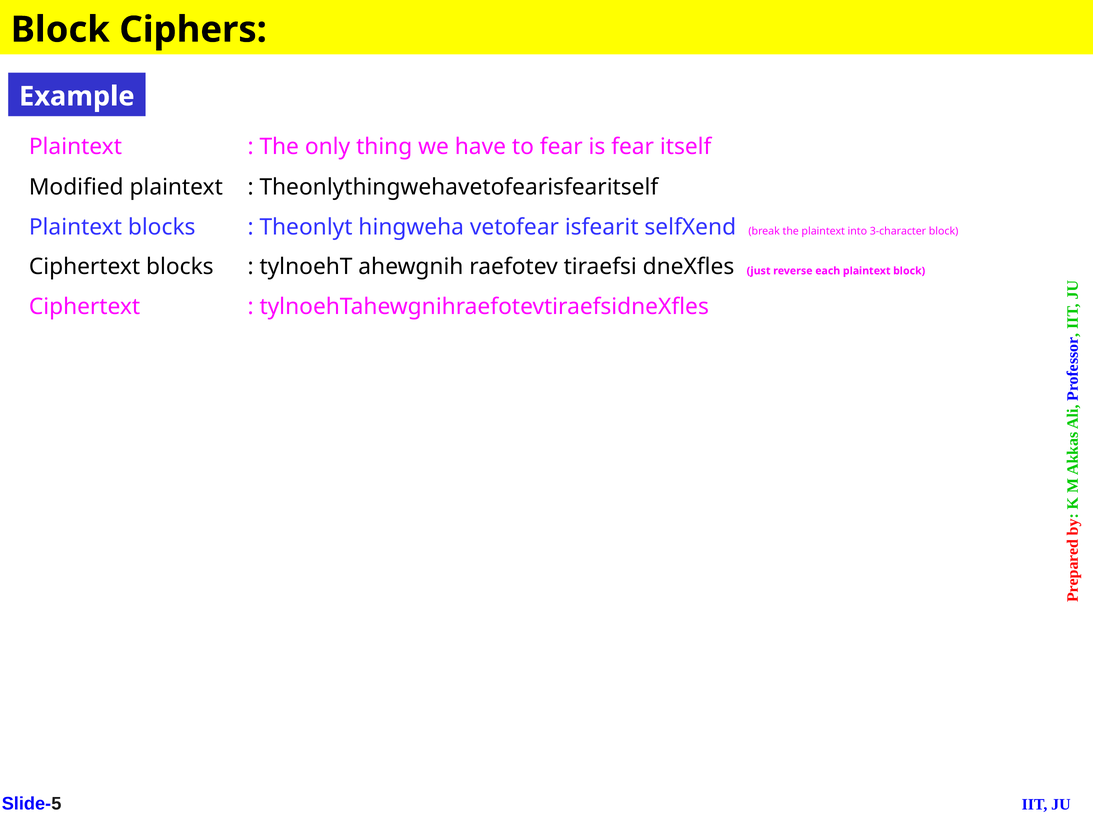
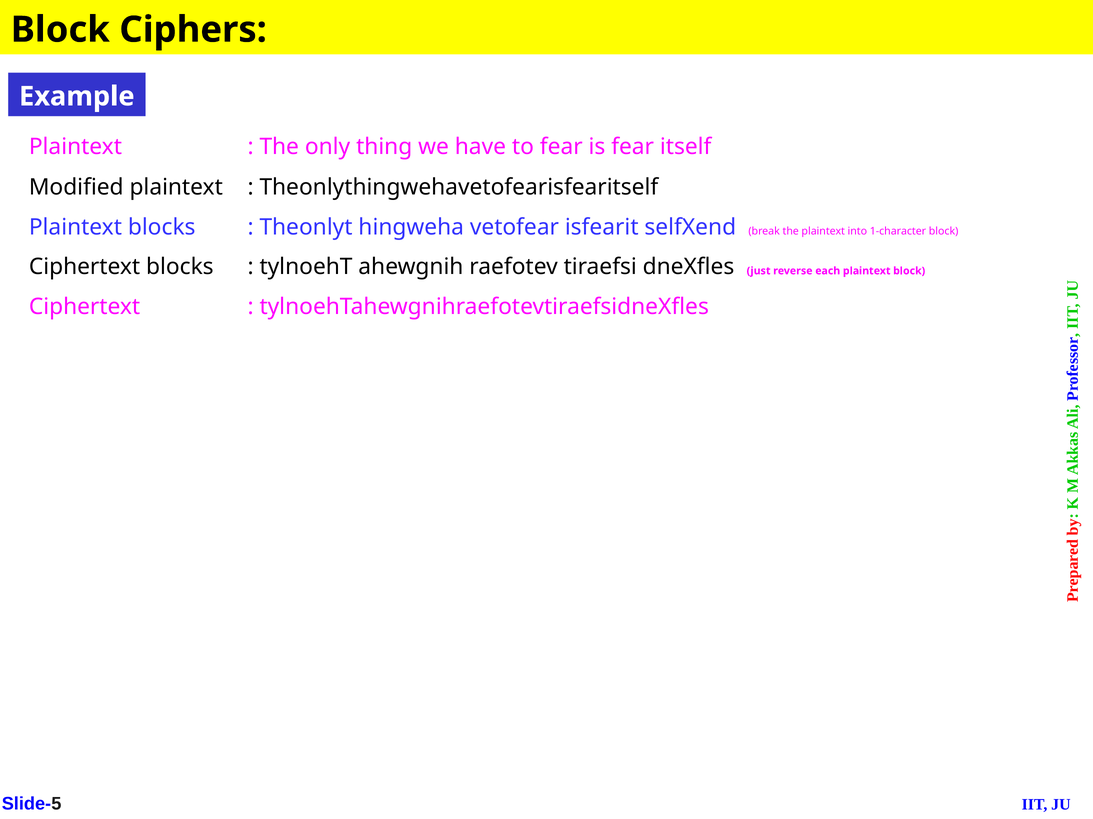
3-character: 3-character -> 1-character
